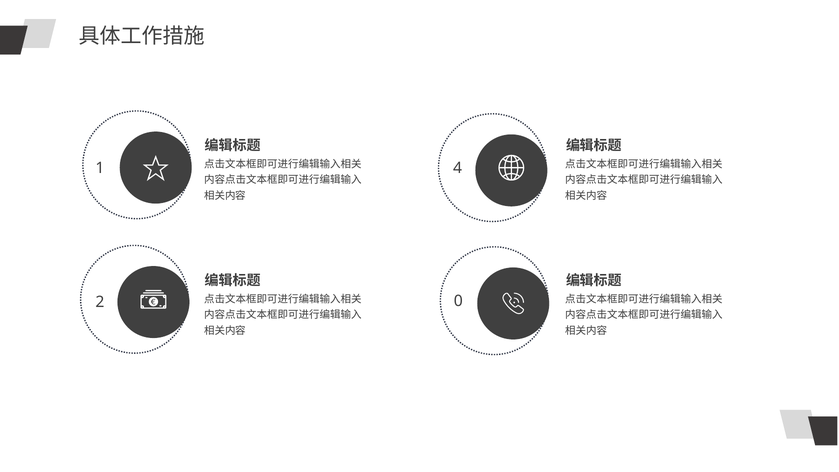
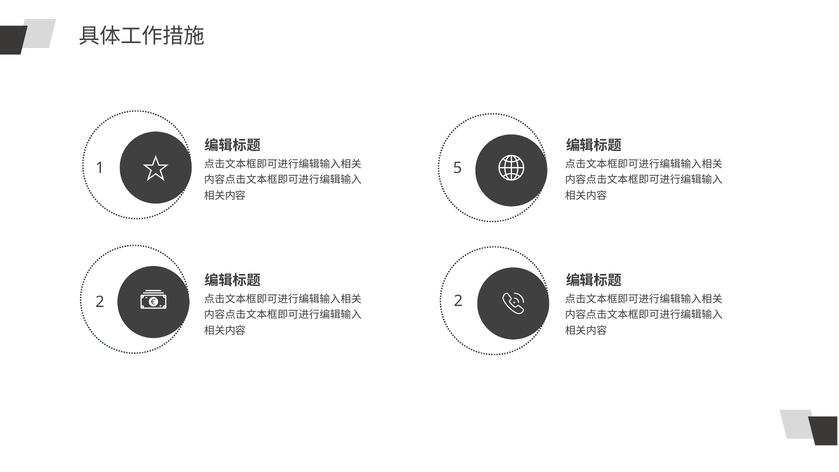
4: 4 -> 5
2 0: 0 -> 2
